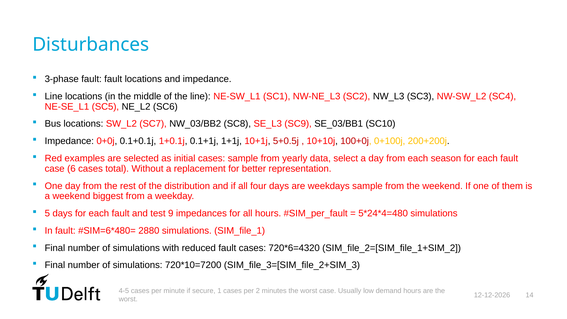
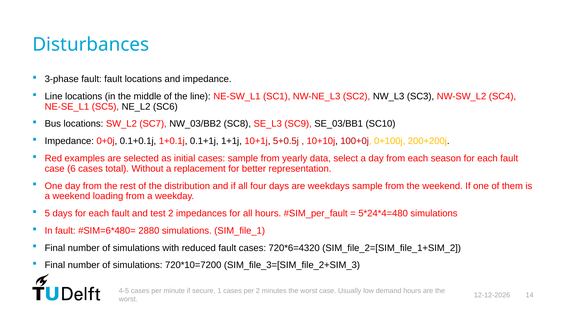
biggest: biggest -> loading
test 9: 9 -> 2
